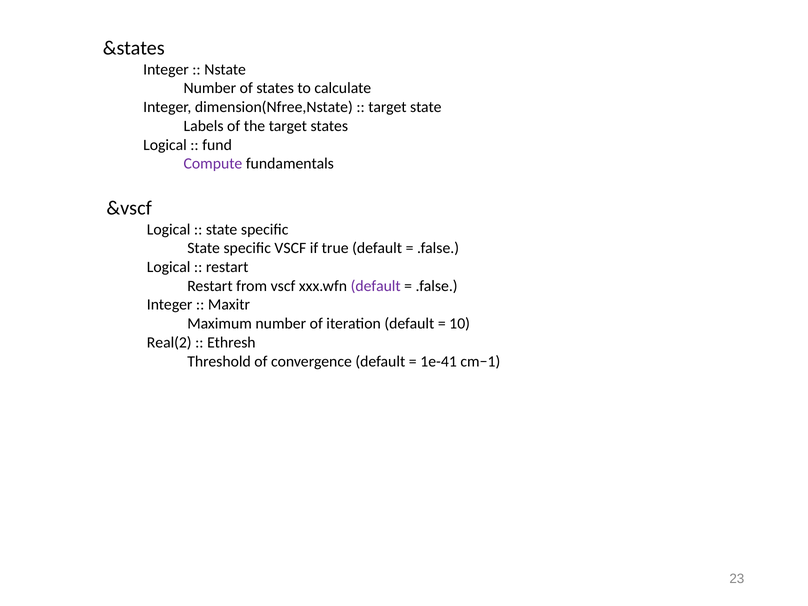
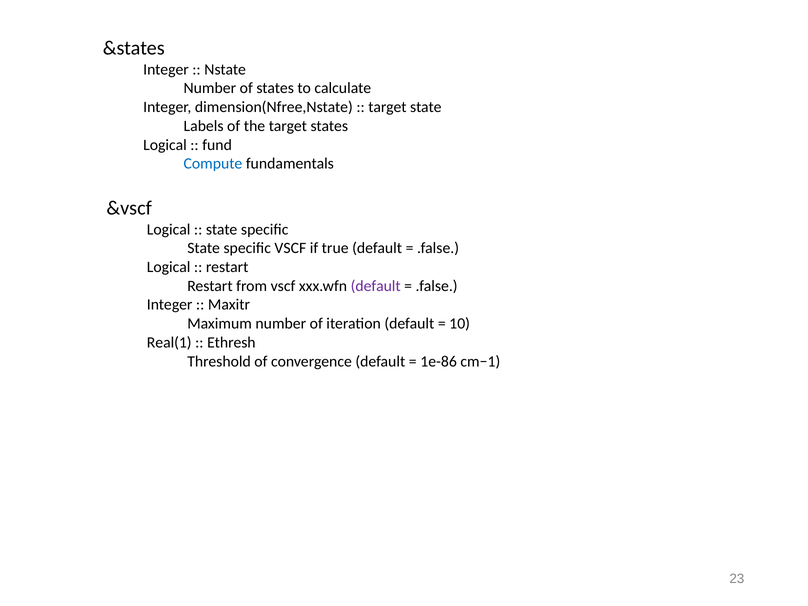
Compute colour: purple -> blue
Real(2: Real(2 -> Real(1
1e-41: 1e-41 -> 1e-86
